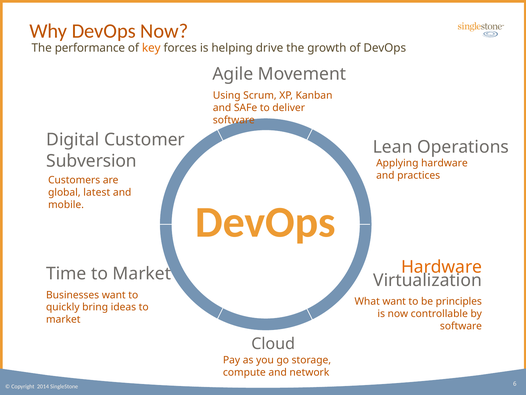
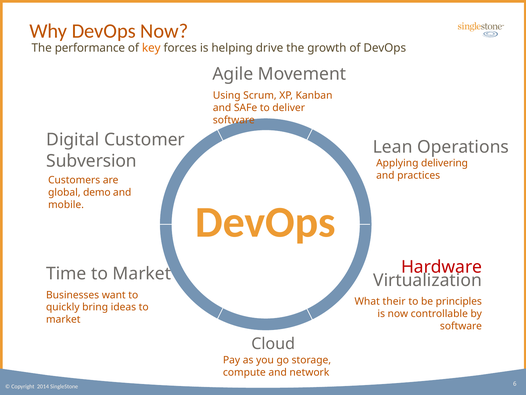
Applying hardware: hardware -> delivering
latest: latest -> demo
Hardware at (442, 267) colour: orange -> red
want at (394, 301): want -> their
